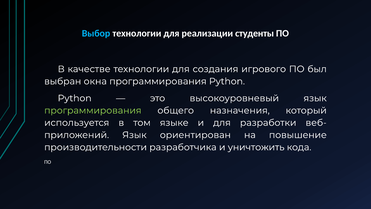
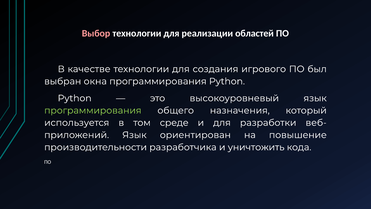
Выбор colour: light blue -> pink
студенты: студенты -> областей
языке: языке -> среде
